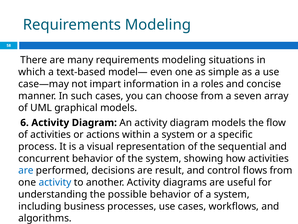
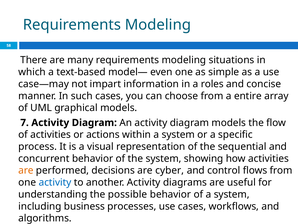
seven: seven -> entire
6: 6 -> 7
are at (26, 170) colour: blue -> orange
result: result -> cyber
